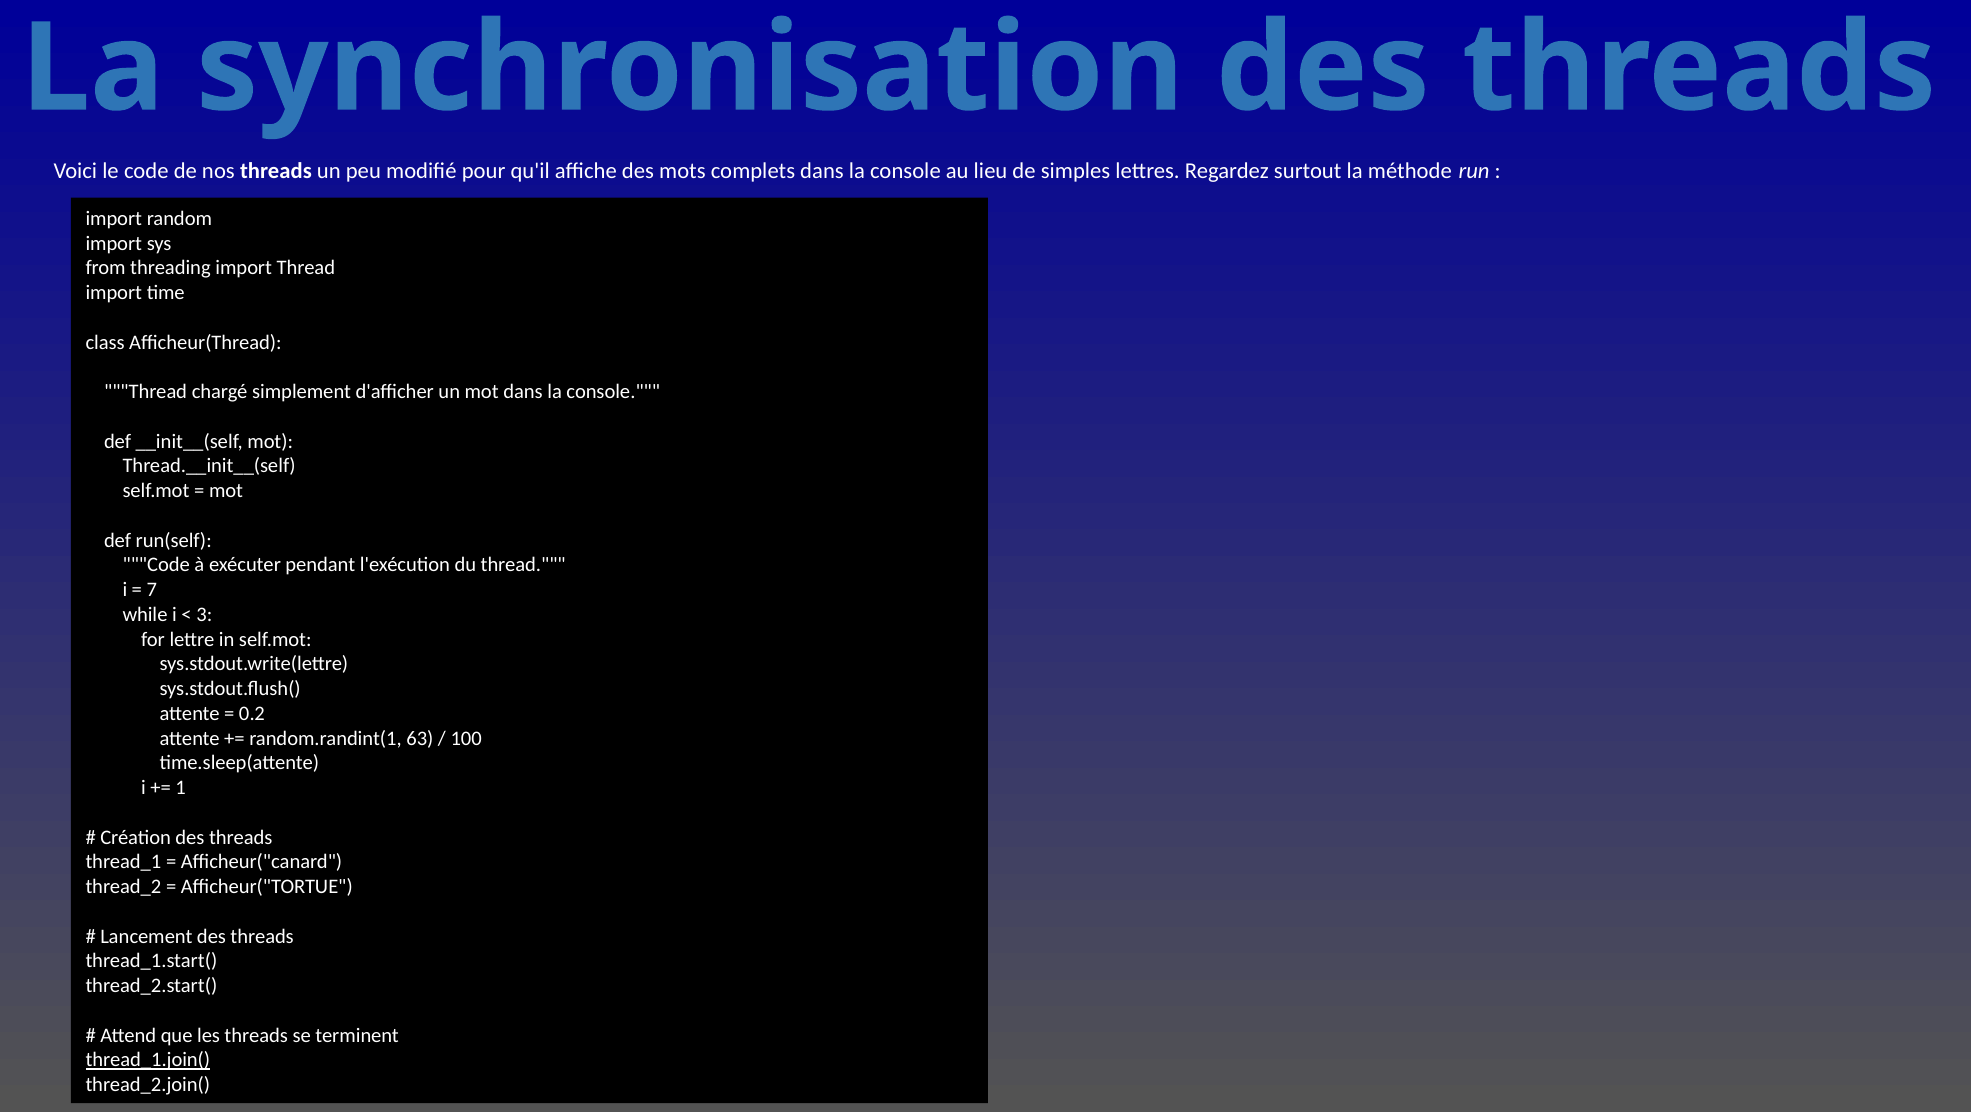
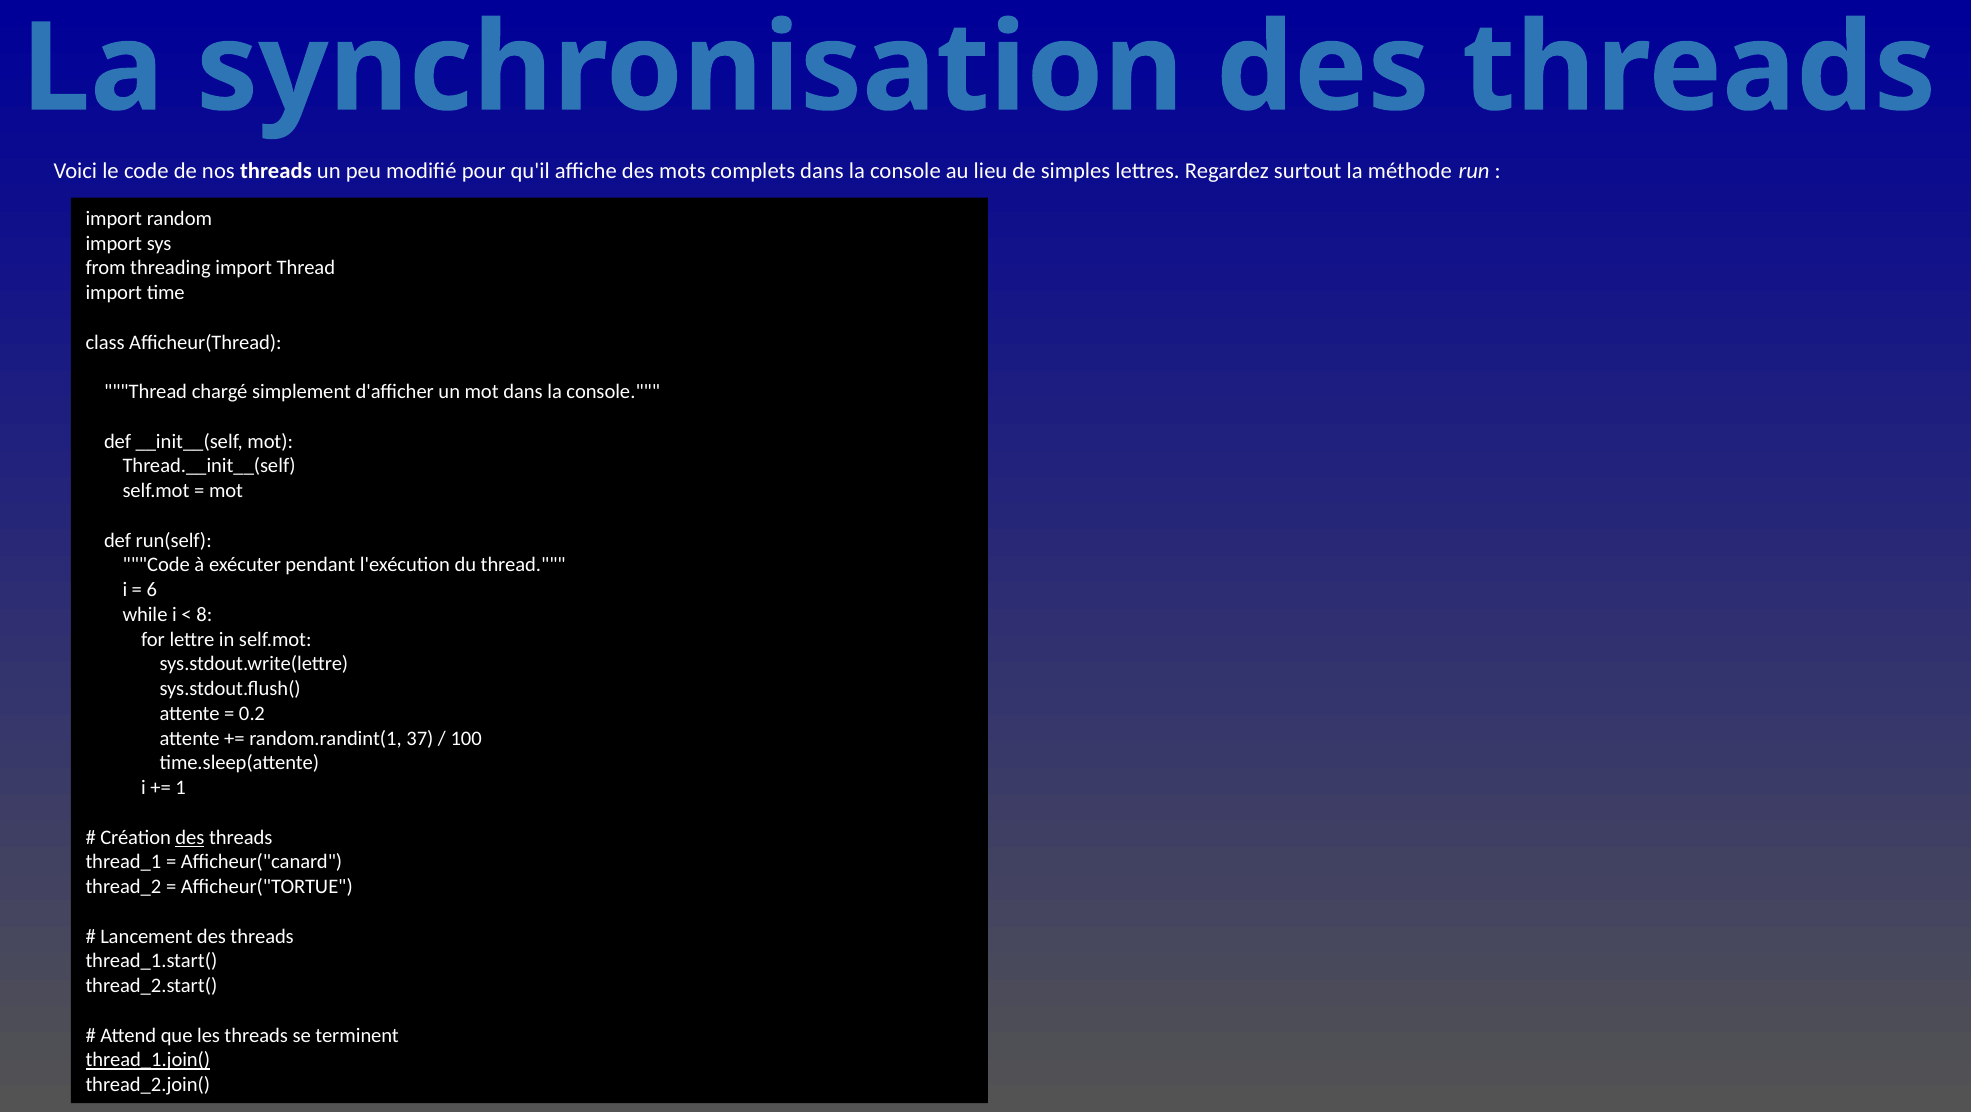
7: 7 -> 6
3: 3 -> 8
63: 63 -> 37
des at (190, 837) underline: none -> present
